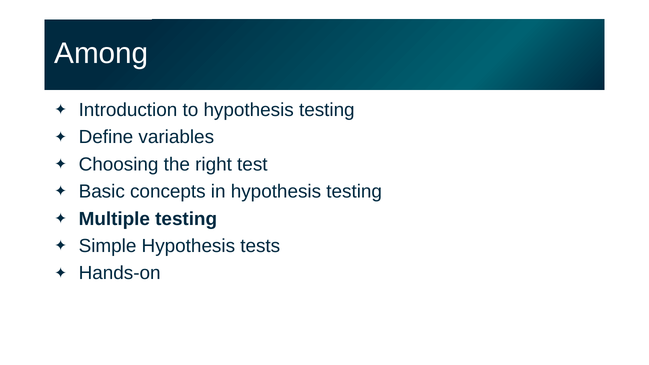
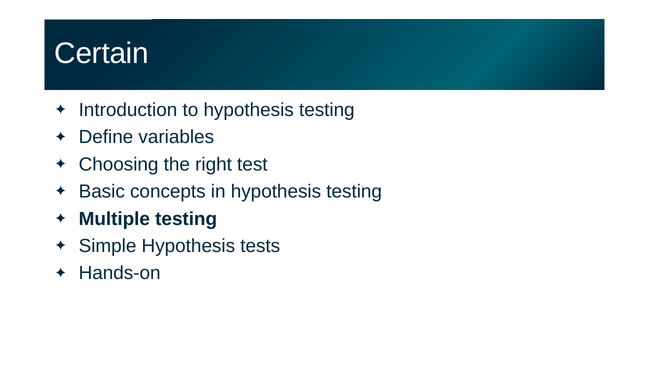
Among: Among -> Certain
